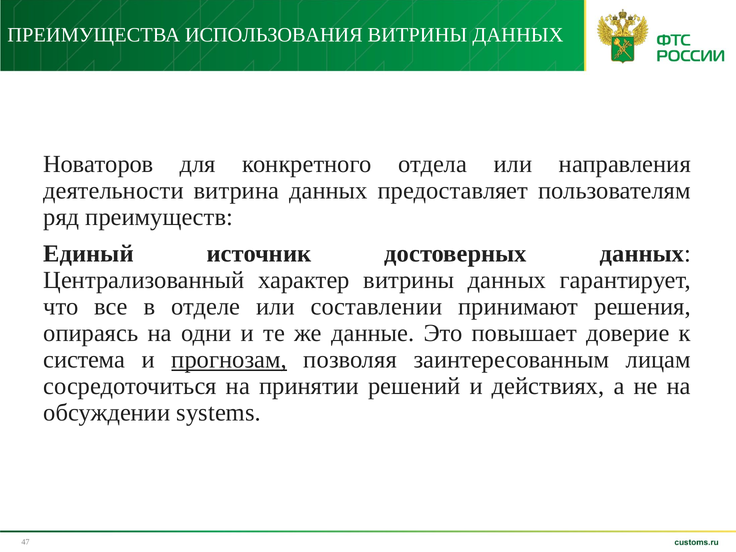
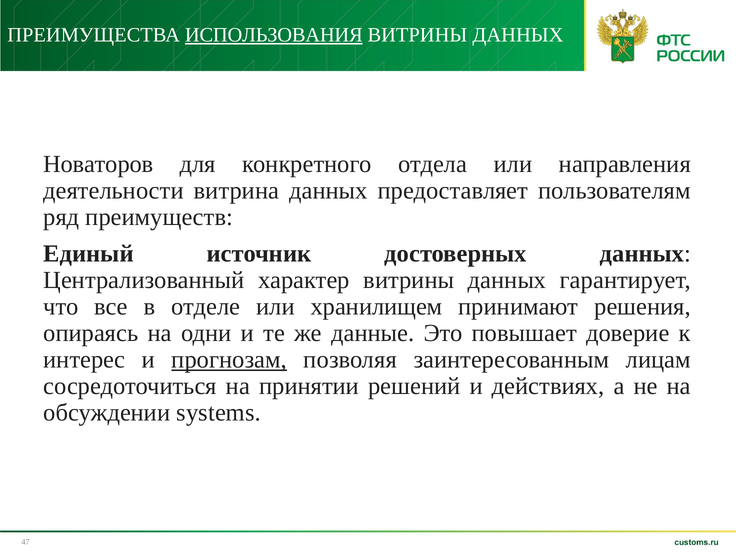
ИСПОЛЬЗОВАНИЯ underline: none -> present
составлении: составлении -> хранилищем
система: система -> интерес
